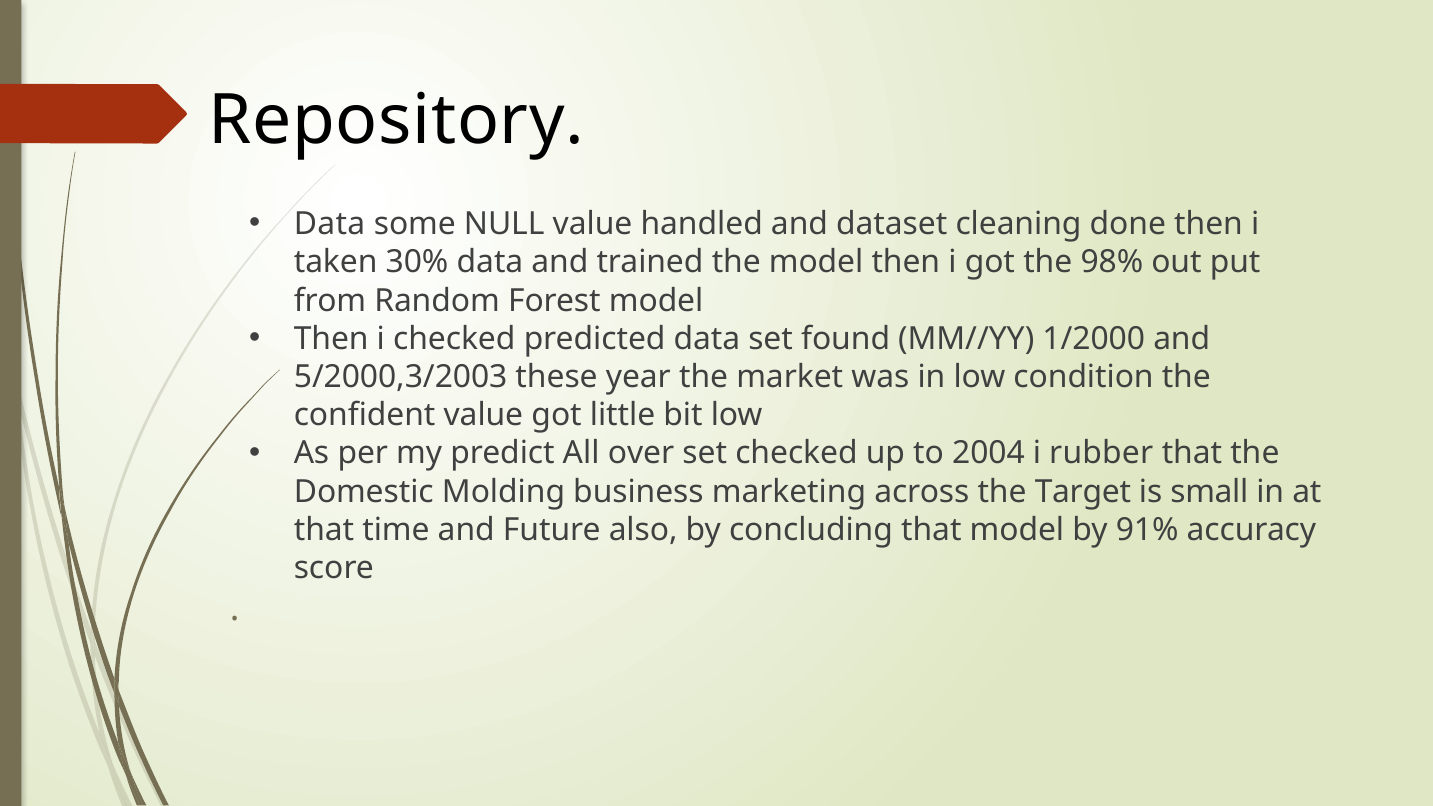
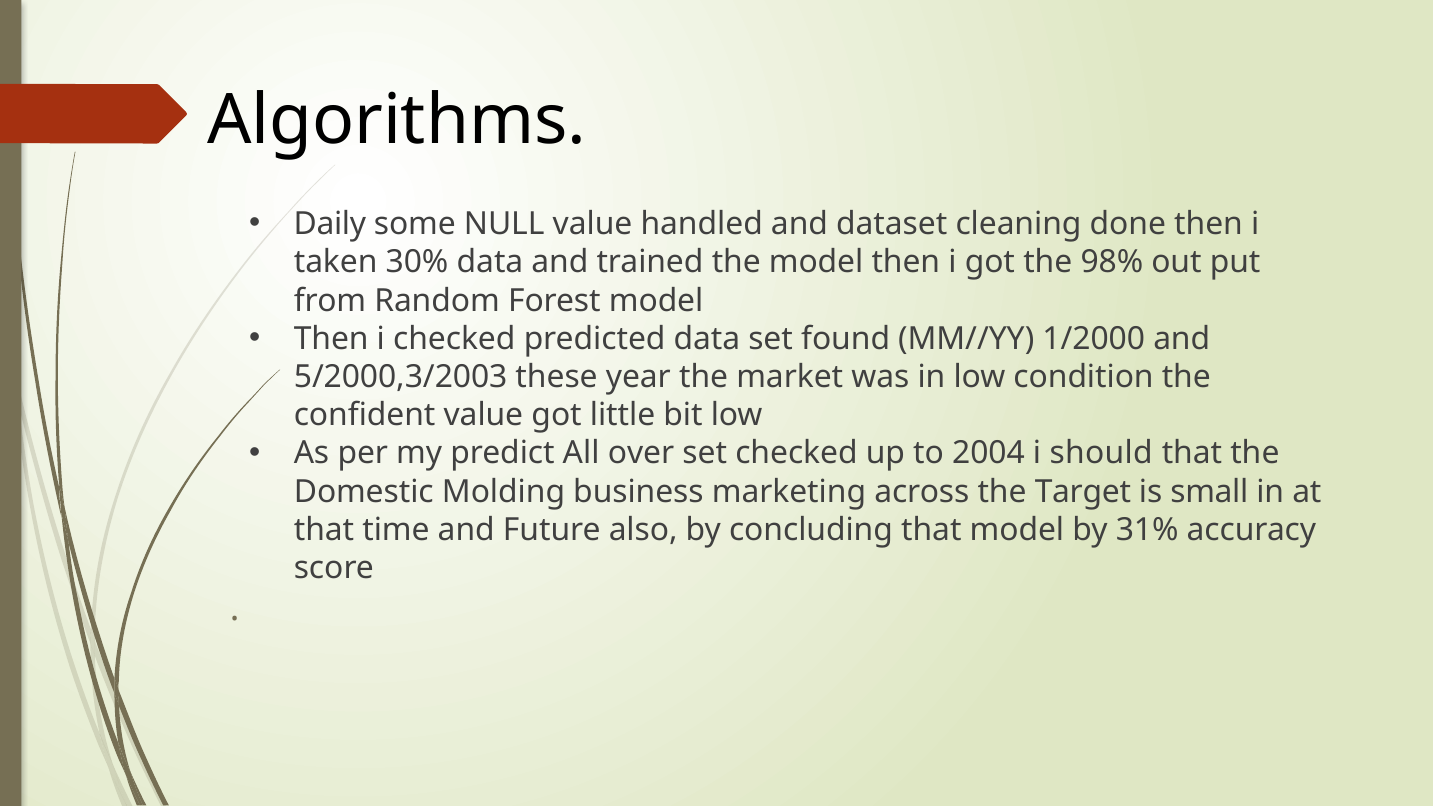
Repository: Repository -> Algorithms
Data at (330, 224): Data -> Daily
rubber: rubber -> should
91%: 91% -> 31%
